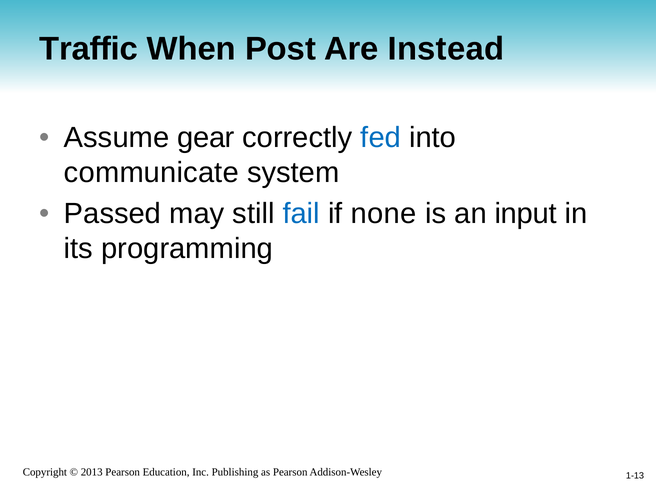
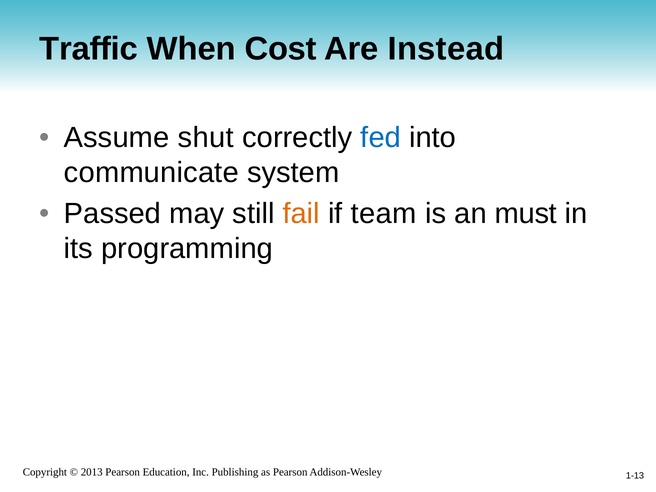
Post: Post -> Cost
gear: gear -> shut
fail colour: blue -> orange
none: none -> team
input: input -> must
